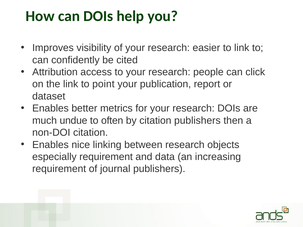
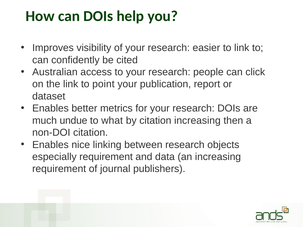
Attribution: Attribution -> Australian
often: often -> what
citation publishers: publishers -> increasing
